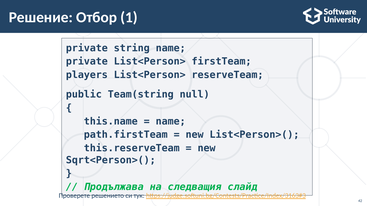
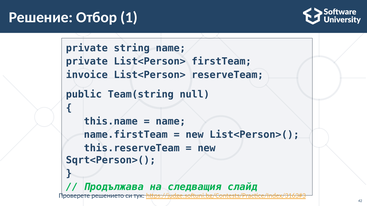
players: players -> invoice
path.firstTeam: path.firstTeam -> name.firstTeam
